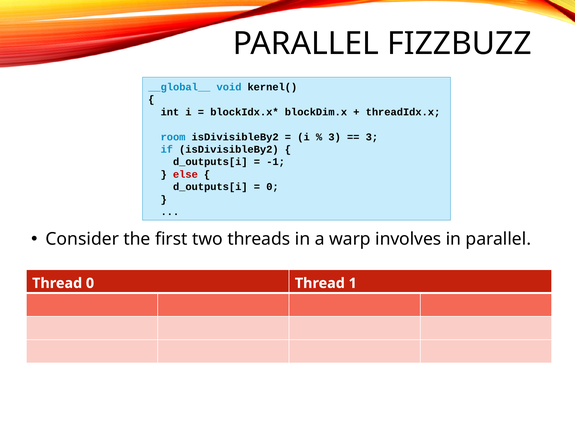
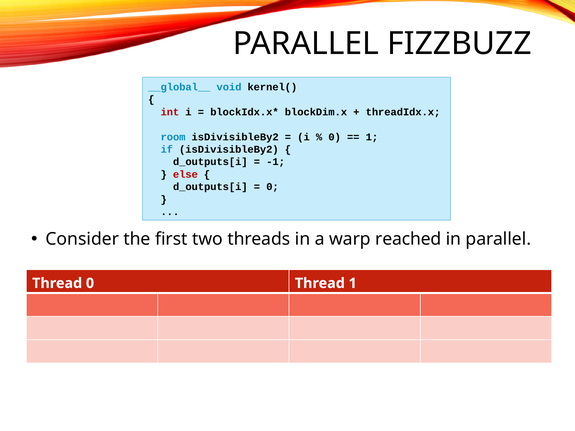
int colour: black -> red
3 at (335, 137): 3 -> 0
3 at (372, 137): 3 -> 1
involves: involves -> reached
